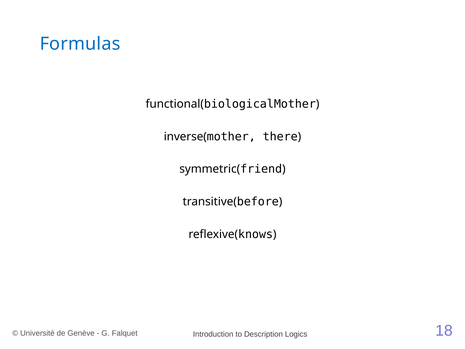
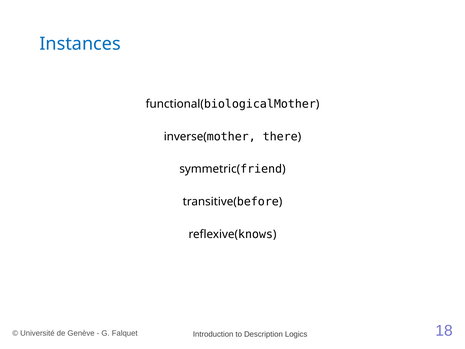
Formulas: Formulas -> Instances
